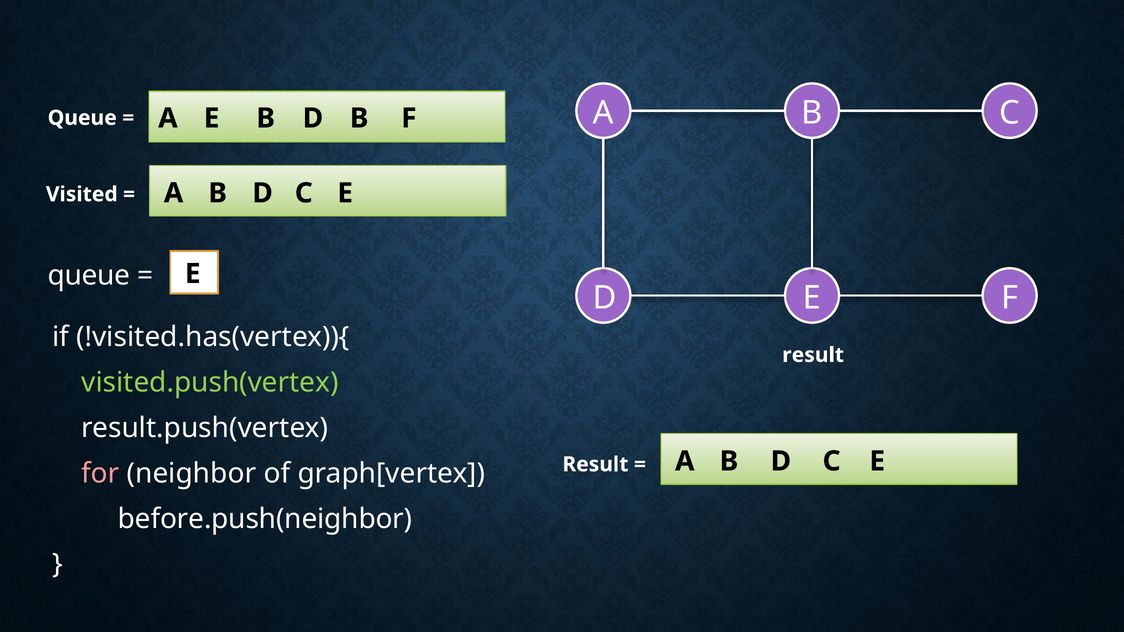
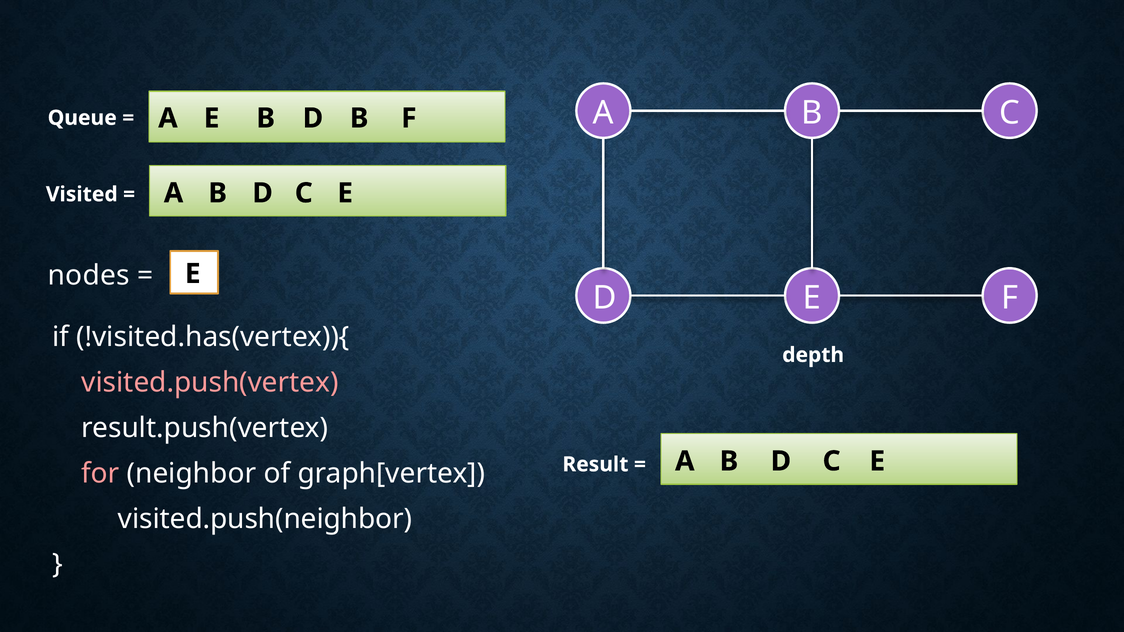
queue at (89, 276): queue -> nodes
result at (813, 355): result -> depth
visited.push(vertex colour: light green -> pink
before.push(neighbor: before.push(neighbor -> visited.push(neighbor
